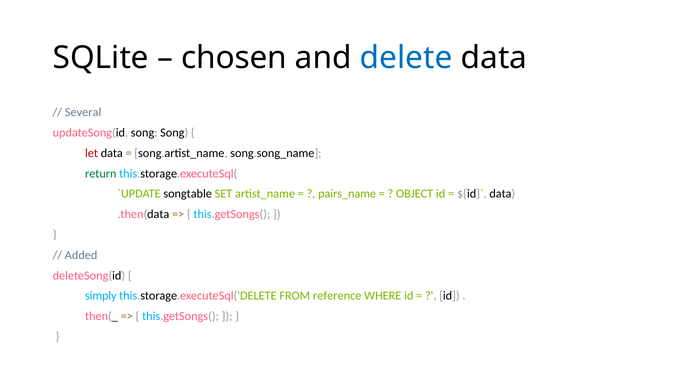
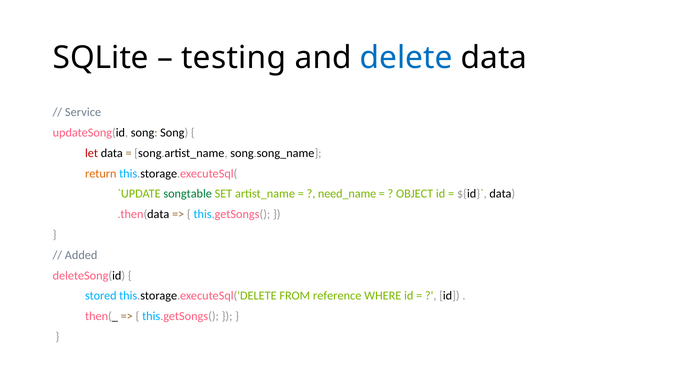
chosen: chosen -> testing
Several: Several -> Service
return colour: green -> orange
songtable colour: black -> green
pairs_name: pairs_name -> need_name
simply: simply -> stored
